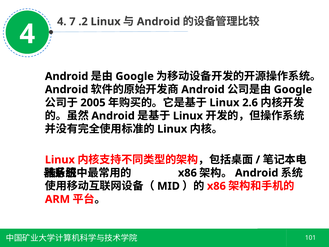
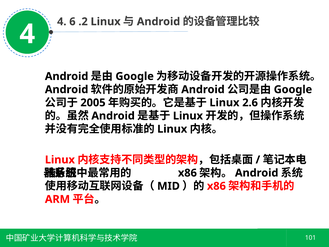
7: 7 -> 6
